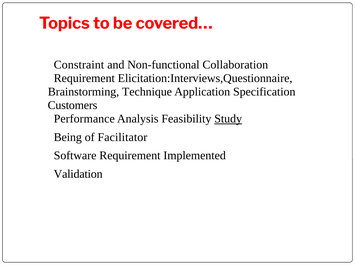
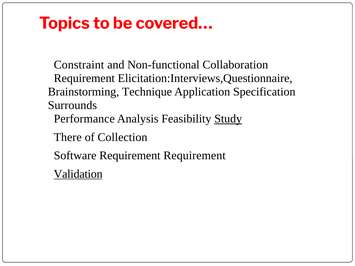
Customers: Customers -> Surrounds
Being: Being -> There
Facilitator: Facilitator -> Collection
Requirement Implemented: Implemented -> Requirement
Validation underline: none -> present
